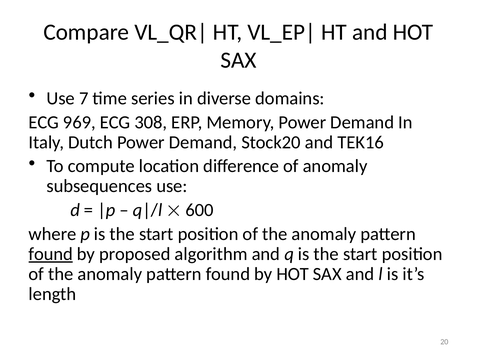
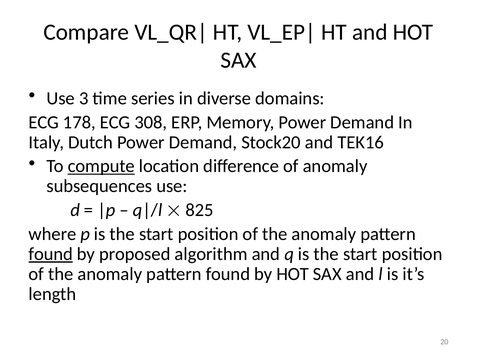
7: 7 -> 3
969: 969 -> 178
compute underline: none -> present
600: 600 -> 825
